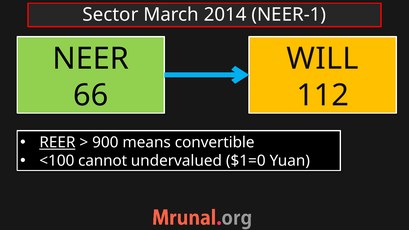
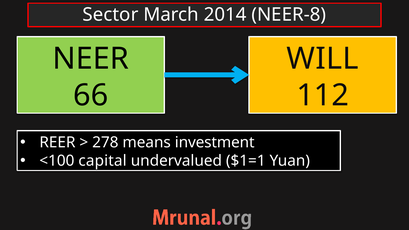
NEER-1: NEER-1 -> NEER-8
REER underline: present -> none
900: 900 -> 278
convertible: convertible -> investment
cannot: cannot -> capital
$1=0: $1=0 -> $1=1
